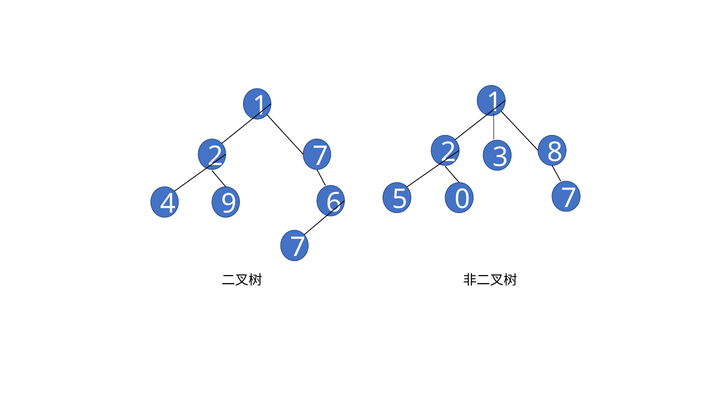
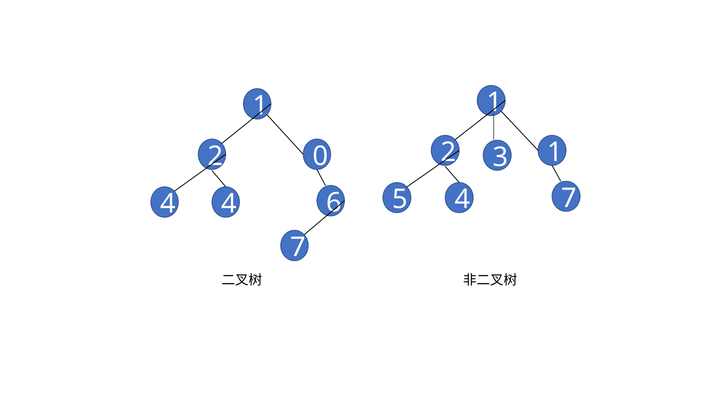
2 8: 8 -> 1
2 7: 7 -> 0
5 0: 0 -> 4
4 9: 9 -> 4
